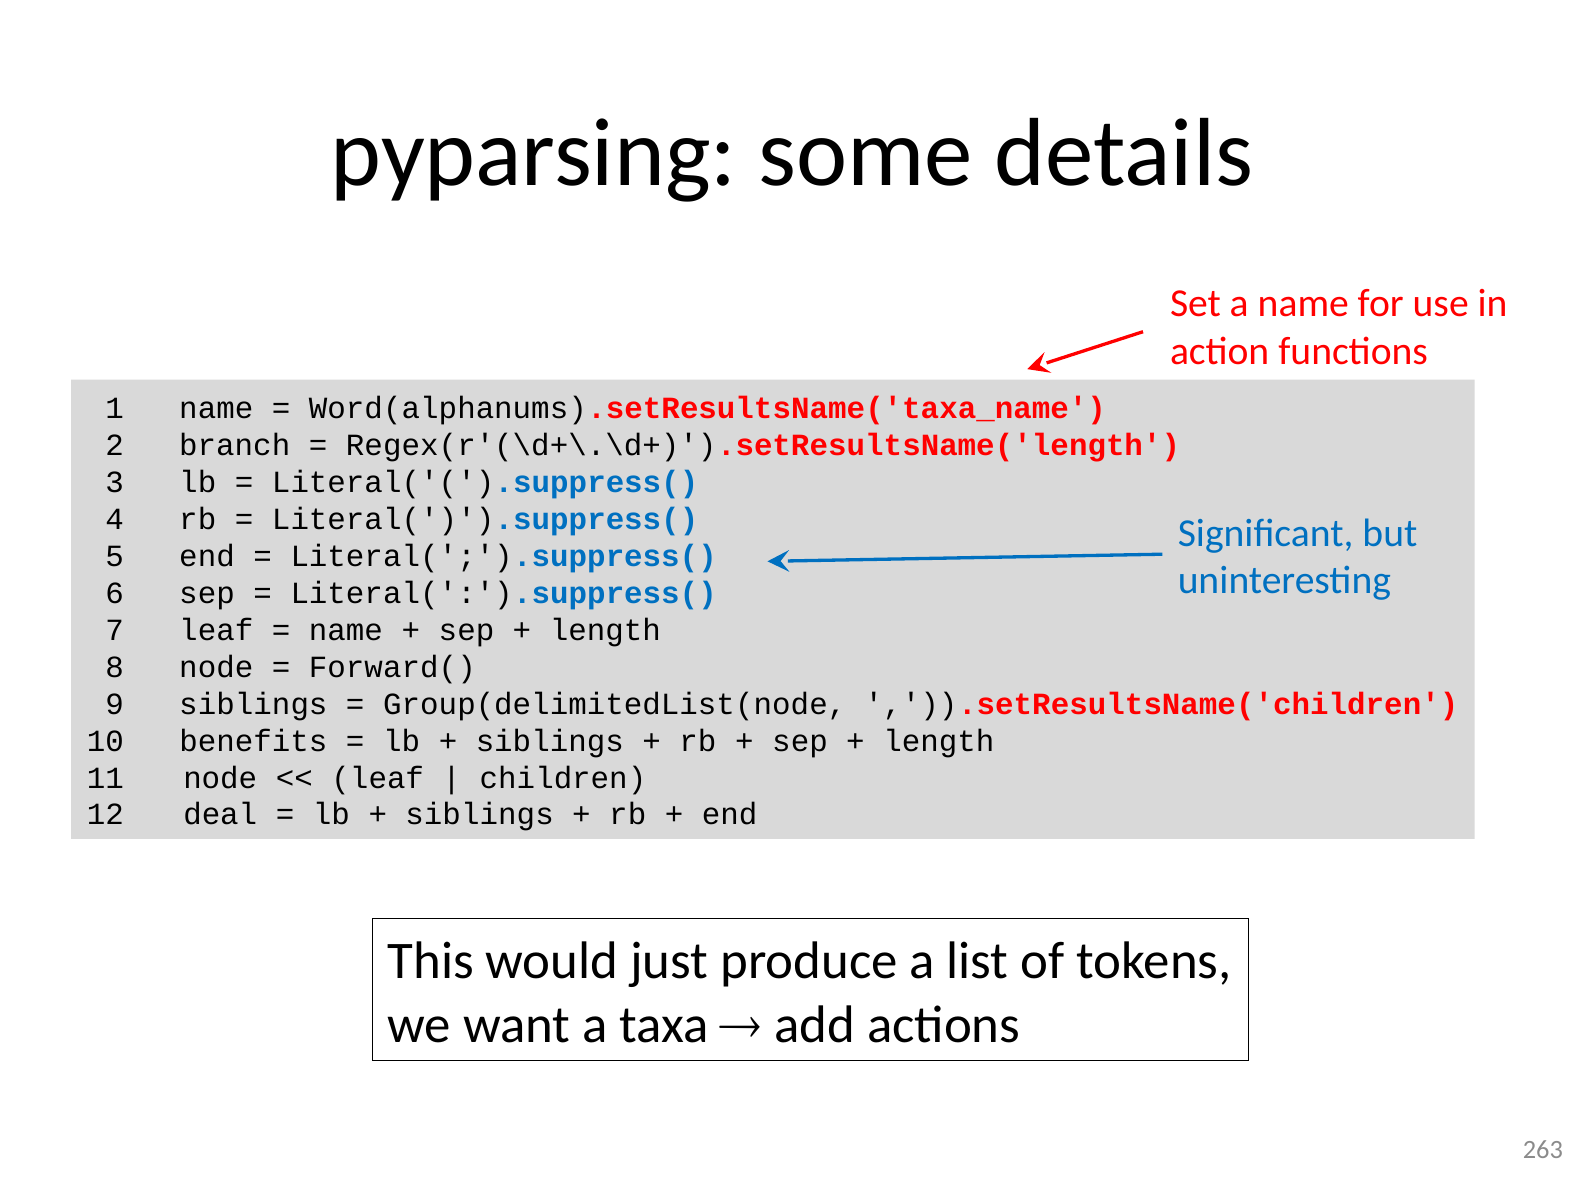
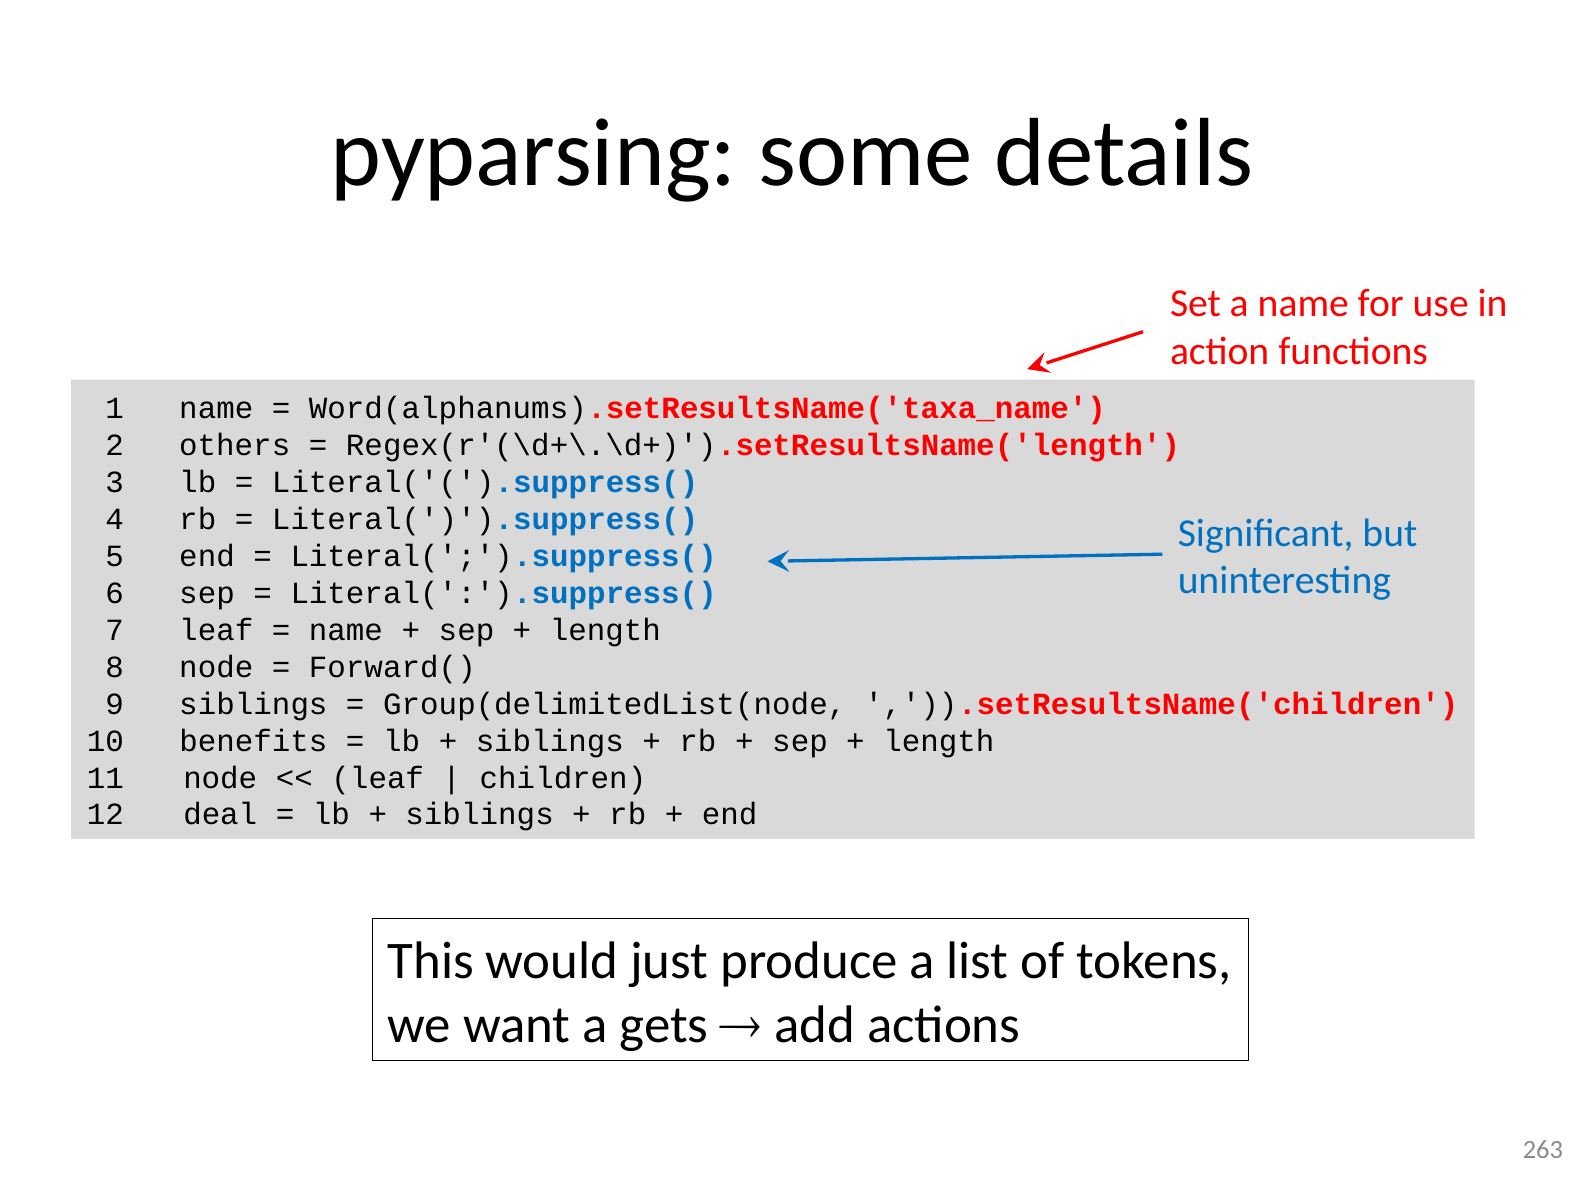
branch: branch -> others
taxa: taxa -> gets
